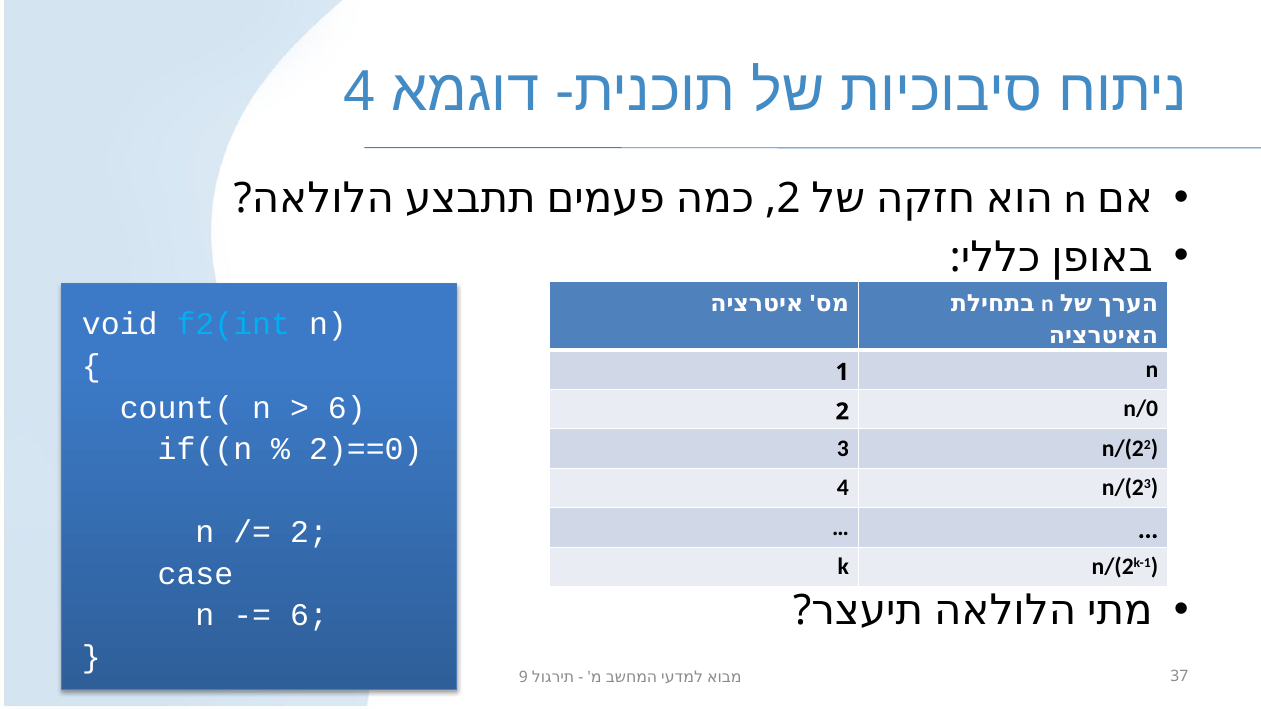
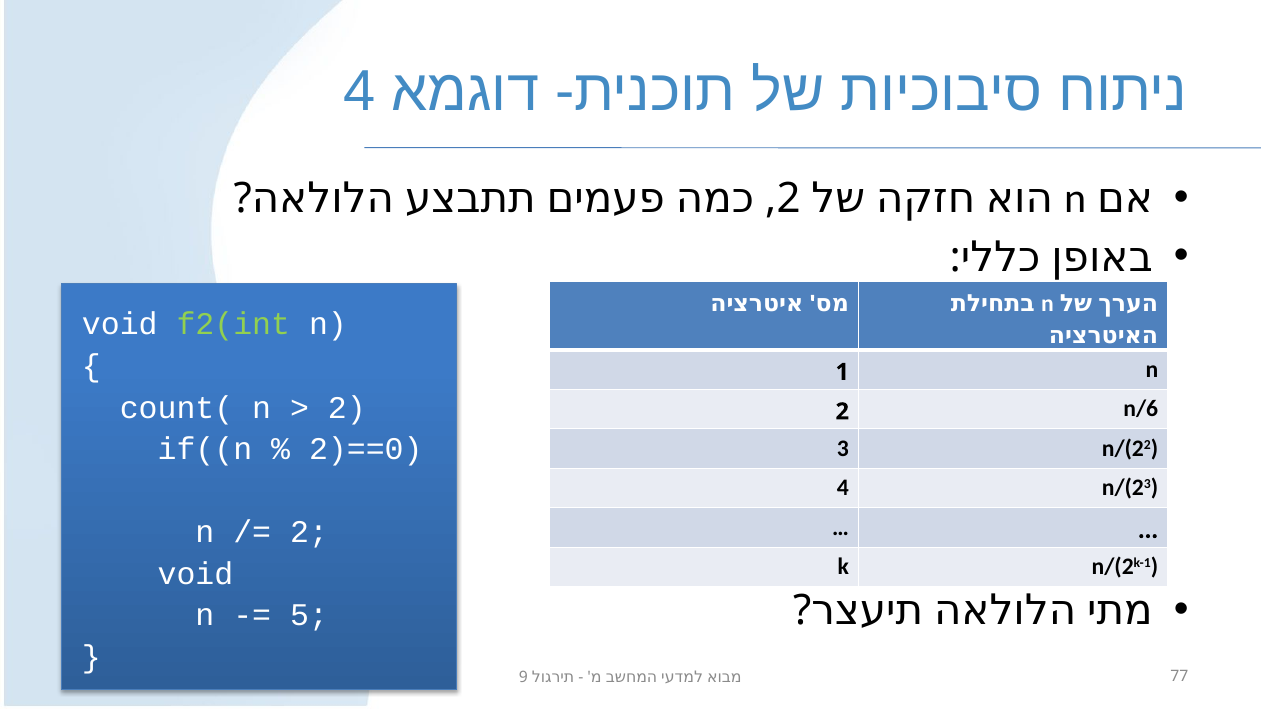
f2(int colour: light blue -> light green
6 at (347, 408): 6 -> 2
n/0: n/0 -> n/6
case at (195, 574): case -> void
6 at (309, 616): 6 -> 5
37: 37 -> 77
